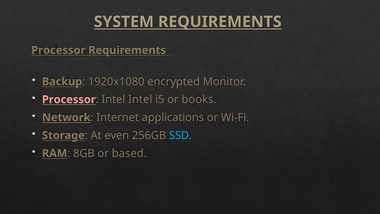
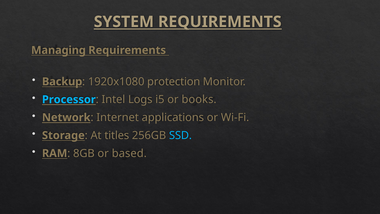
Processor at (58, 50): Processor -> Managing
encrypted: encrypted -> protection
Processor at (69, 99) colour: pink -> light blue
Intel Intel: Intel -> Logs
even: even -> titles
